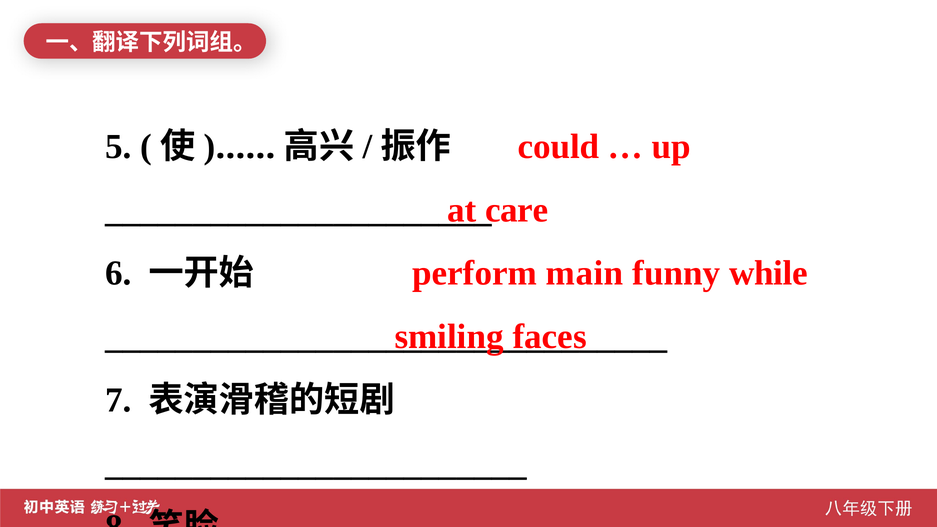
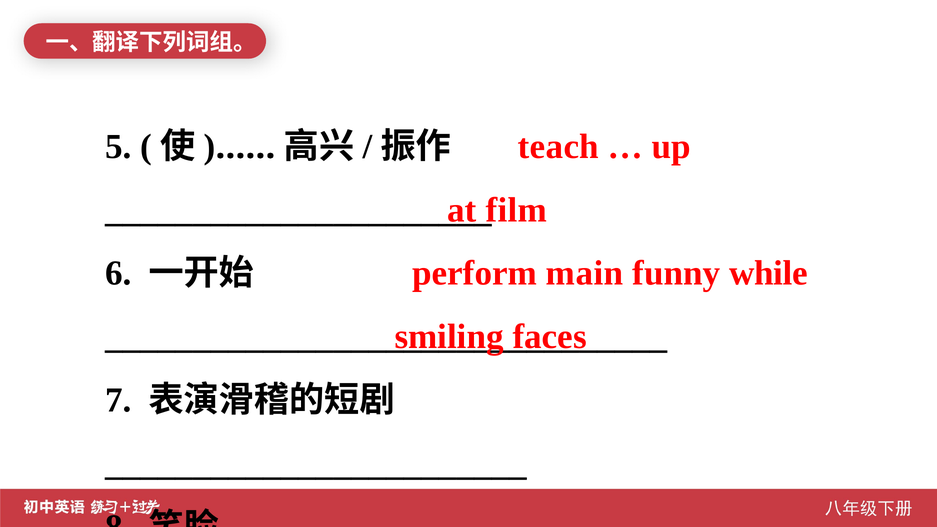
could: could -> teach
care: care -> film
